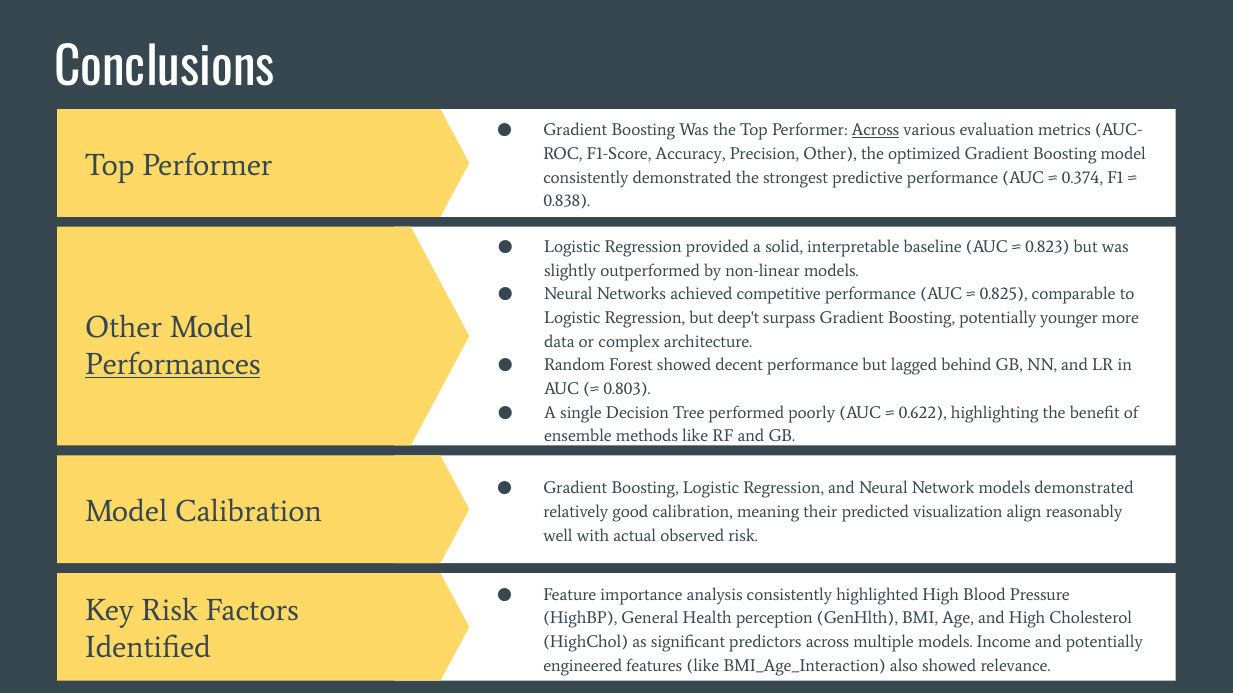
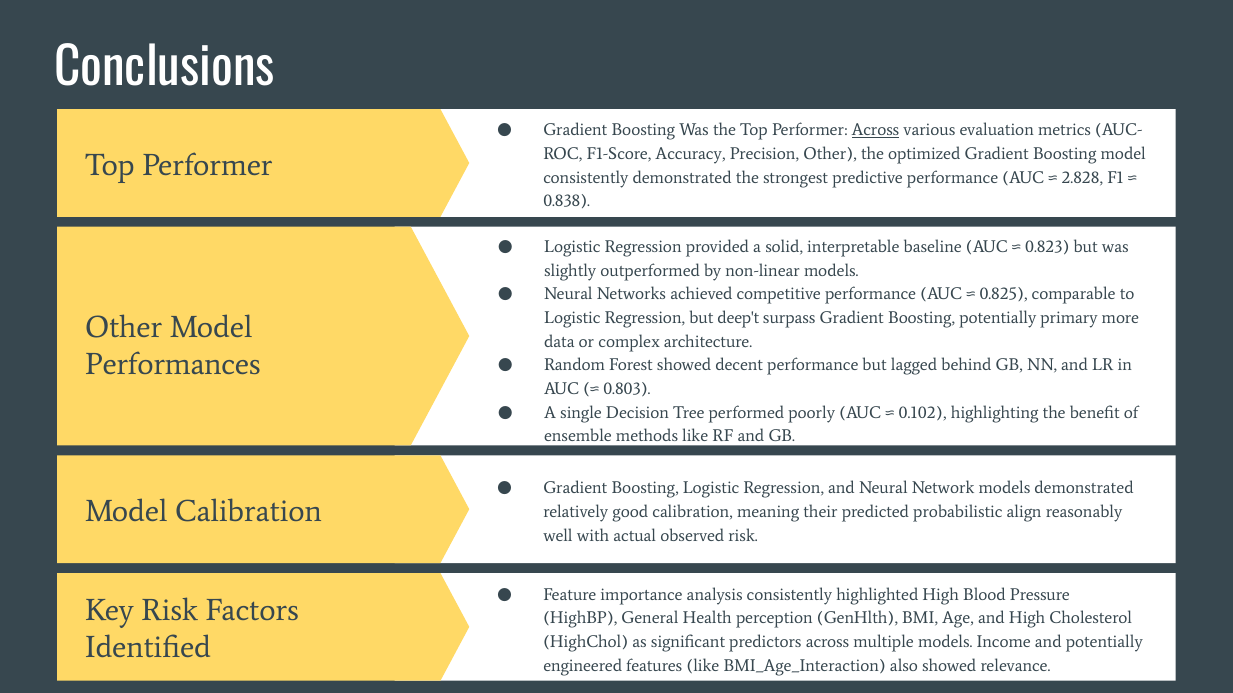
0.374: 0.374 -> 2.828
younger: younger -> primary
Performances underline: present -> none
0.622: 0.622 -> 0.102
visualization: visualization -> probabilistic
